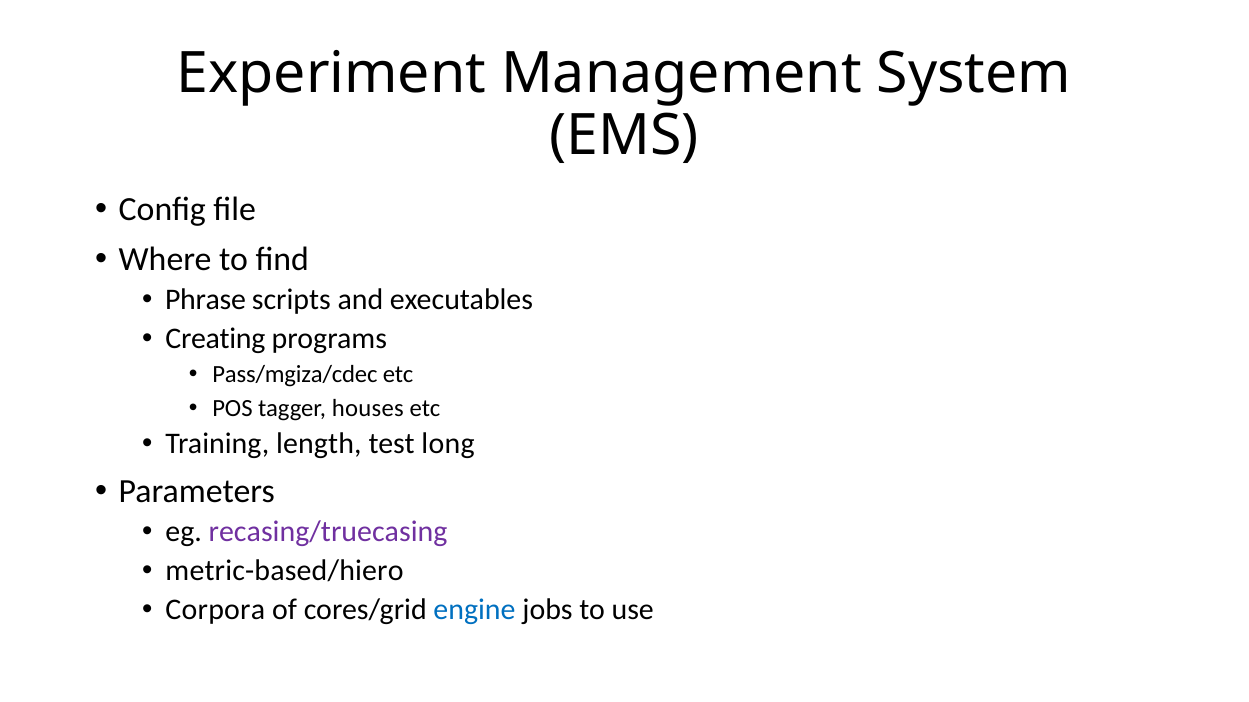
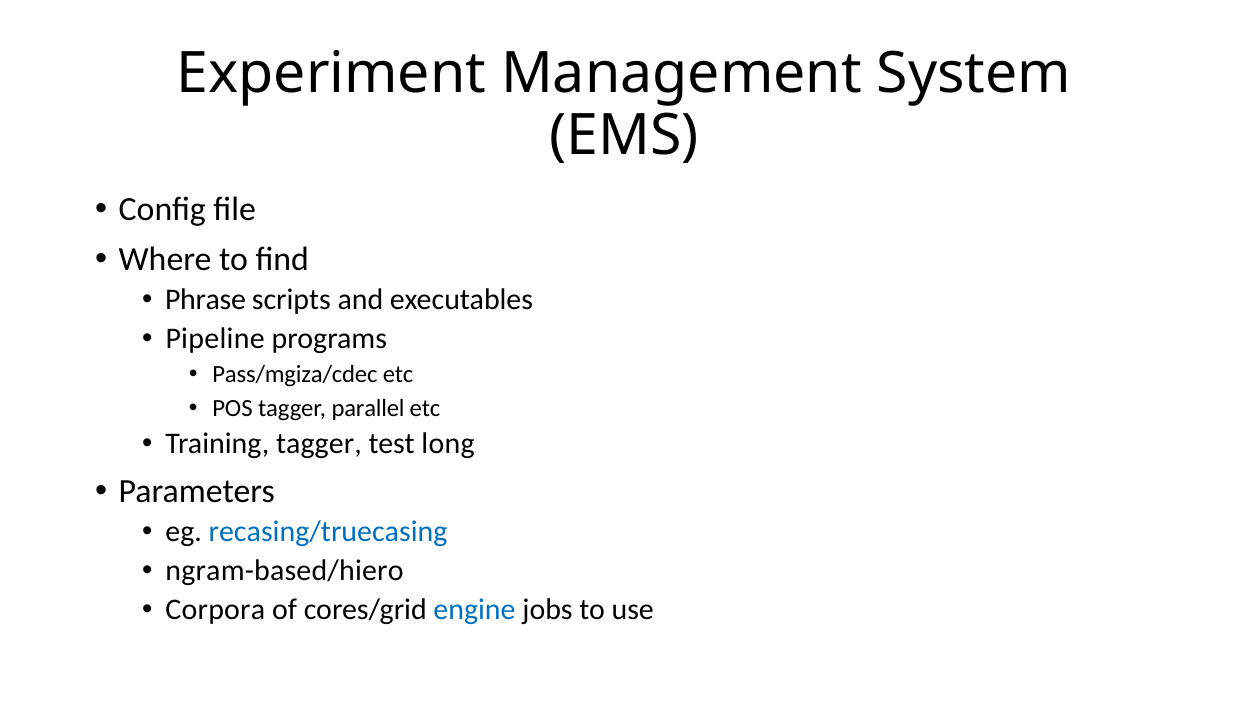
Creating: Creating -> Pipeline
houses: houses -> parallel
Training length: length -> tagger
recasing/truecasing colour: purple -> blue
metric-based/hiero: metric-based/hiero -> ngram-based/hiero
